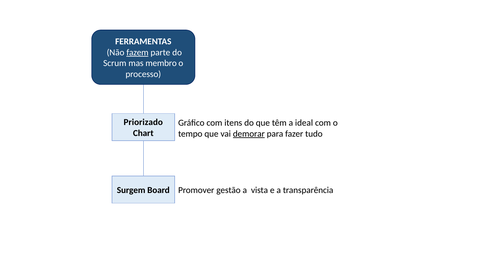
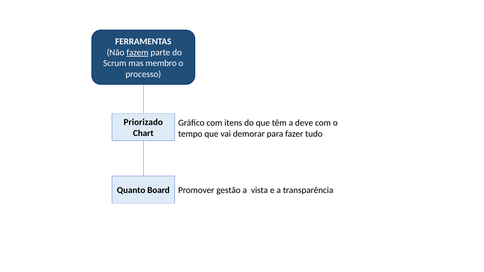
ideal: ideal -> deve
demorar underline: present -> none
Surgem: Surgem -> Quanto
